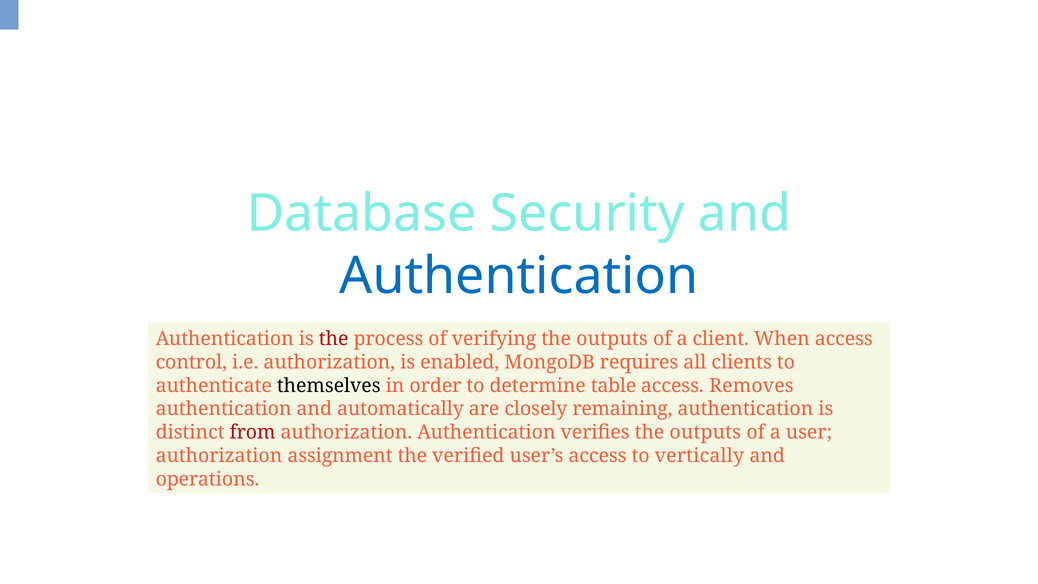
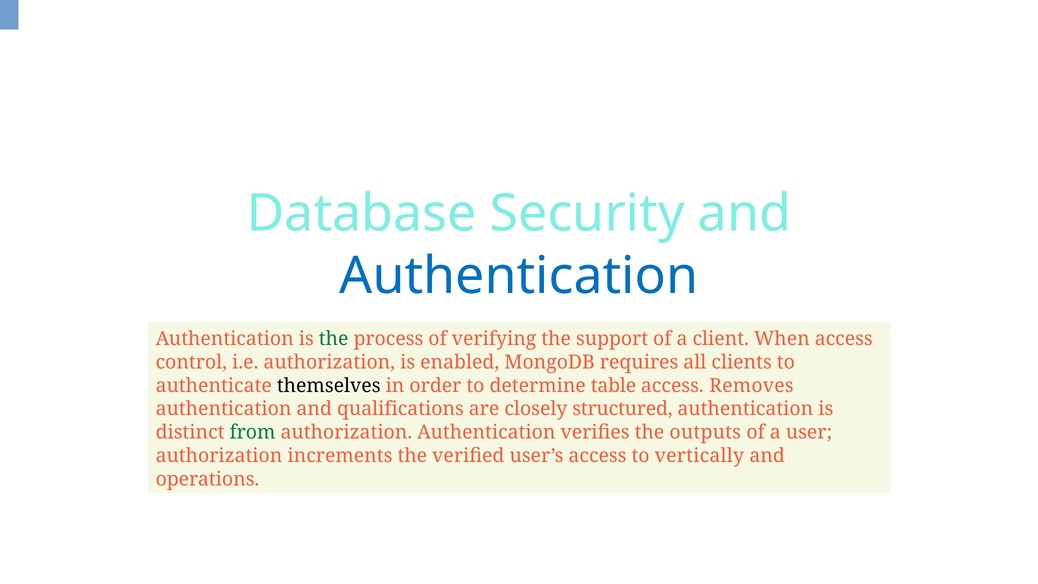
the at (334, 339) colour: red -> green
verifying the outputs: outputs -> support
automatically: automatically -> qualifications
remaining: remaining -> structured
from colour: red -> green
assignment: assignment -> increments
